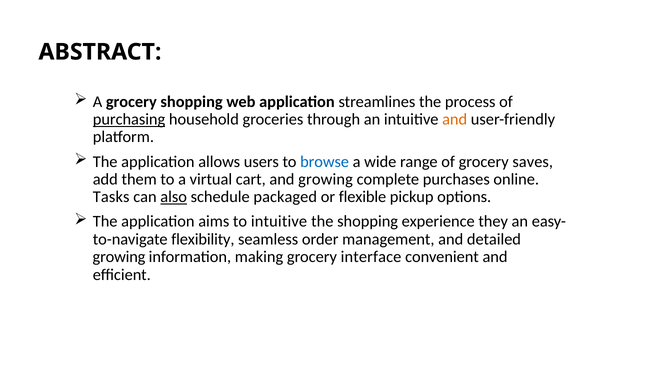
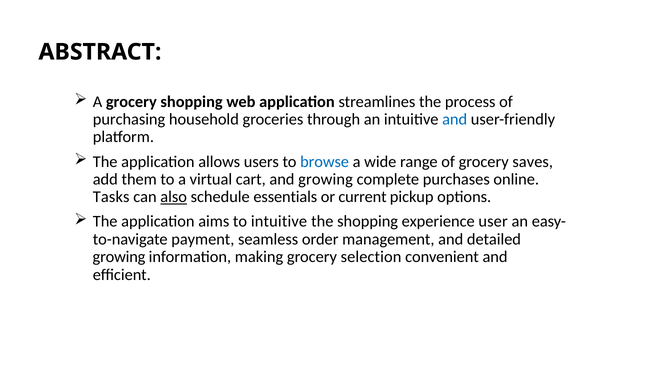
purchasing underline: present -> none
and at (455, 119) colour: orange -> blue
packaged: packaged -> essentials
flexible: flexible -> current
they: they -> user
flexibility: flexibility -> payment
interface: interface -> selection
